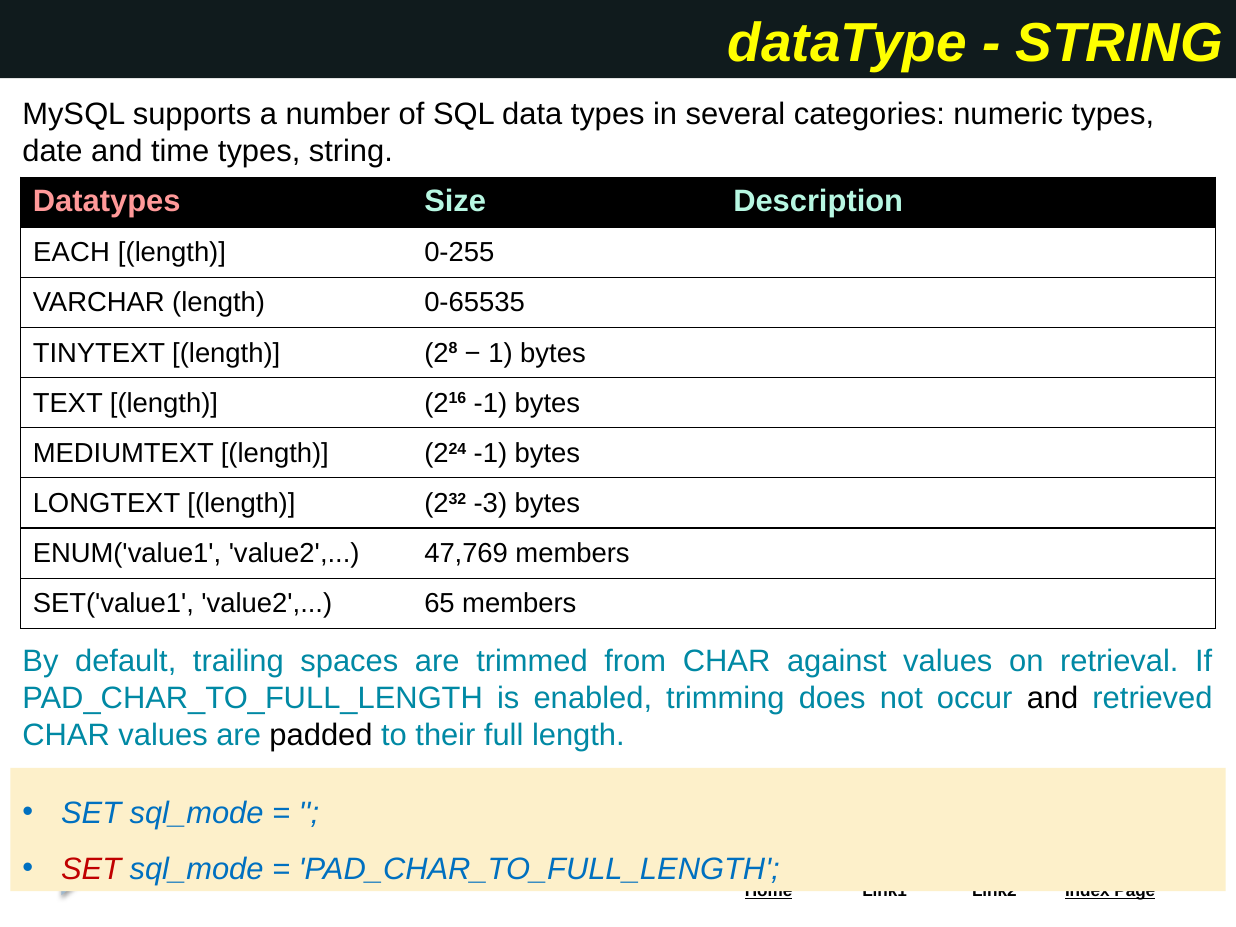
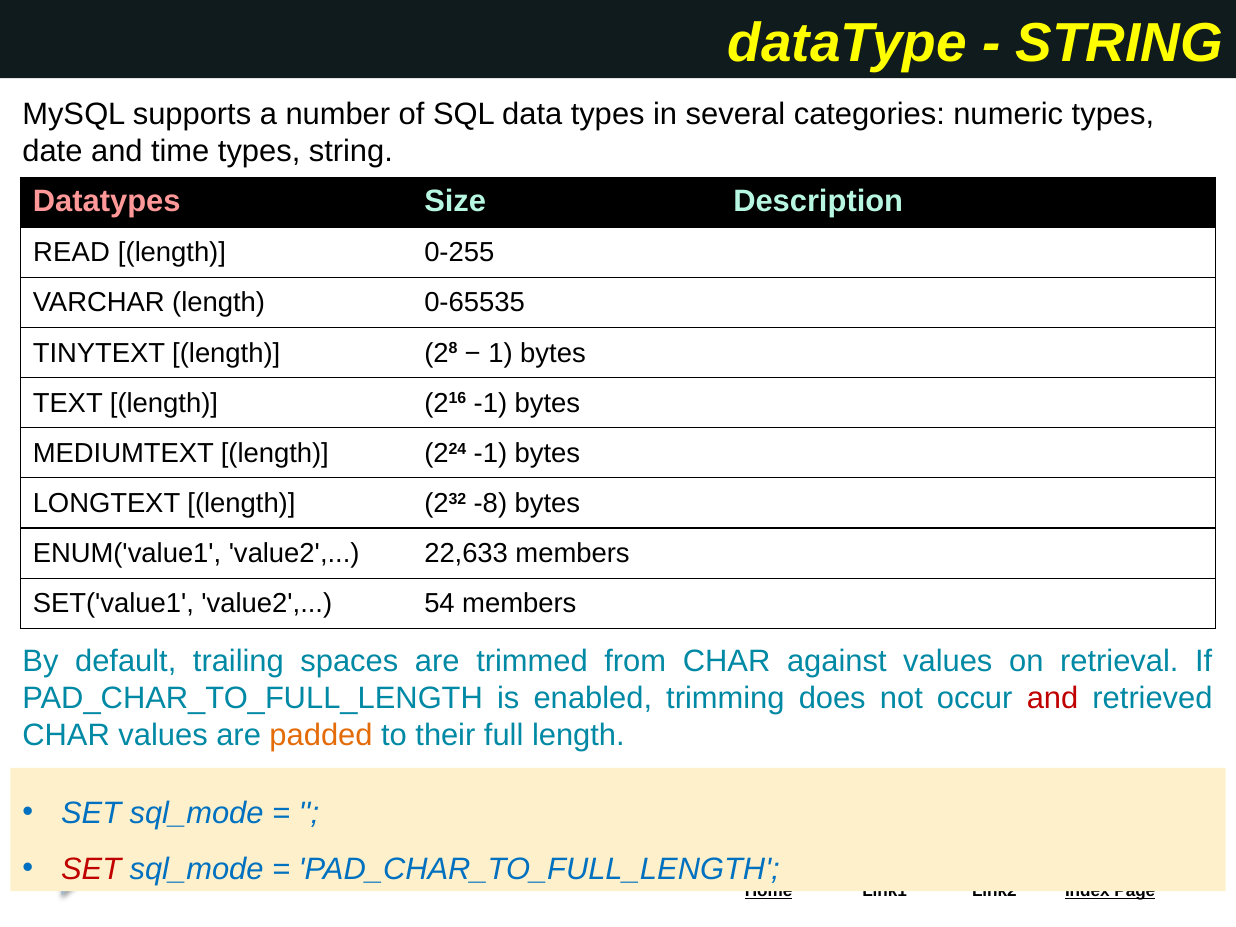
EACH: EACH -> READ
-3: -3 -> -8
47,769: 47,769 -> 22,633
65: 65 -> 54
and at (1053, 699) colour: black -> red
padded colour: black -> orange
